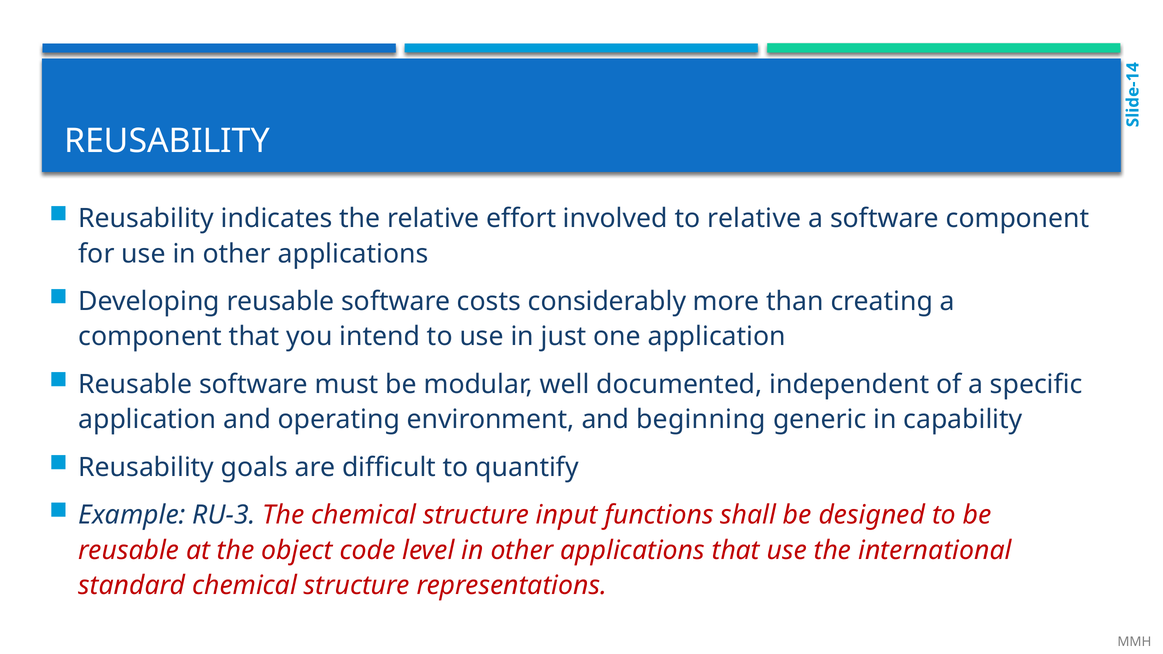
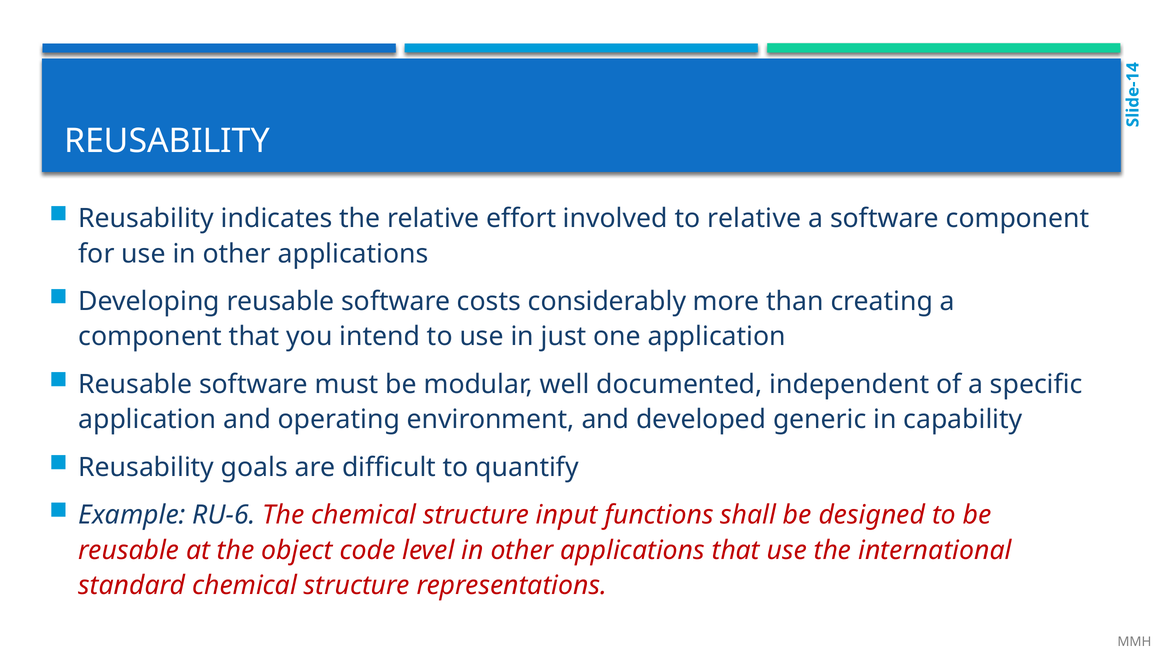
beginning: beginning -> developed
RU-3: RU-3 -> RU-6
